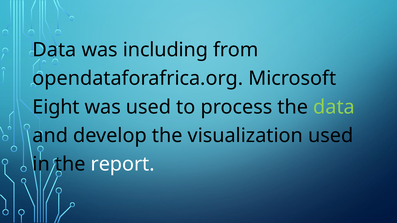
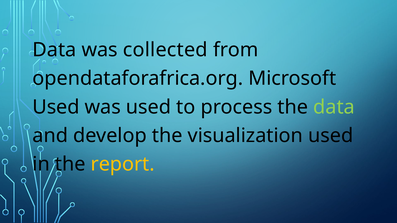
including: including -> collected
Eight at (56, 107): Eight -> Used
report colour: white -> yellow
